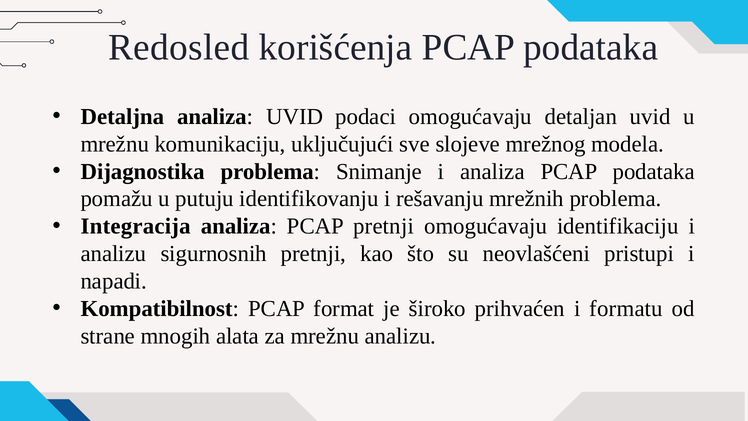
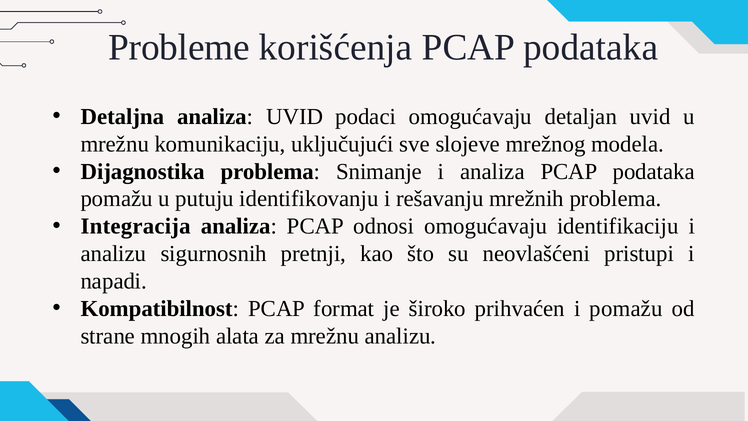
Redosled: Redosled -> Probleme
PCAP pretnji: pretnji -> odnosi
i formatu: formatu -> pomažu
